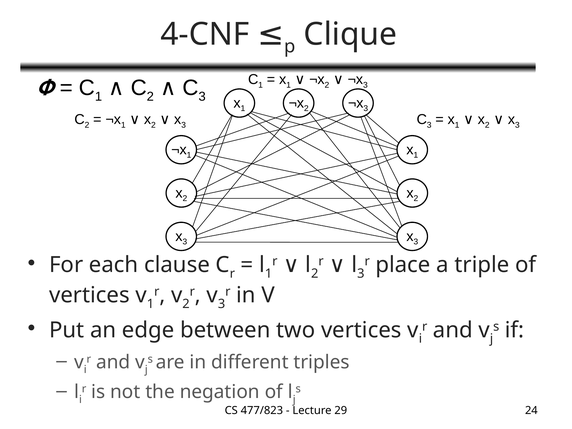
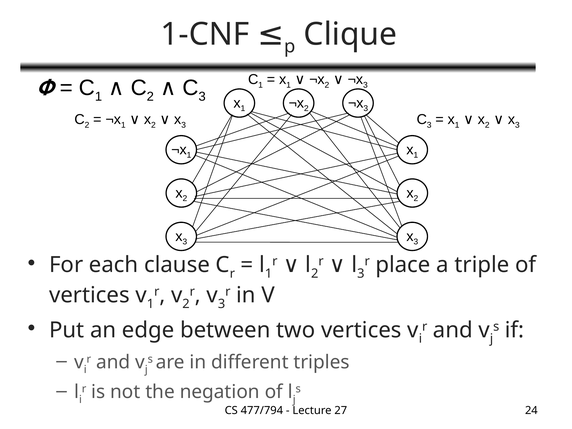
4-CNF: 4-CNF -> 1-CNF
477/823: 477/823 -> 477/794
29: 29 -> 27
